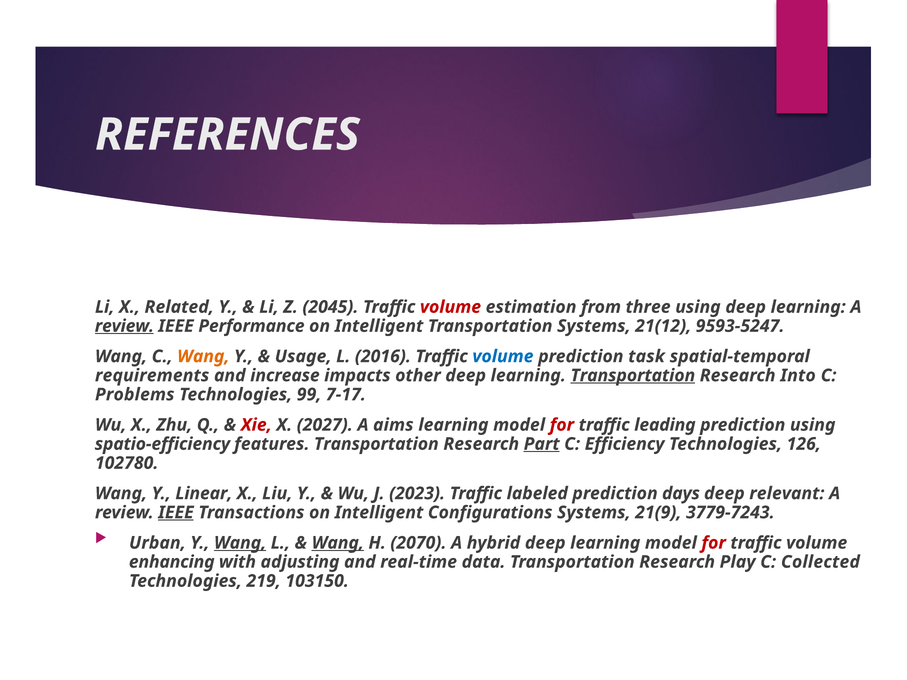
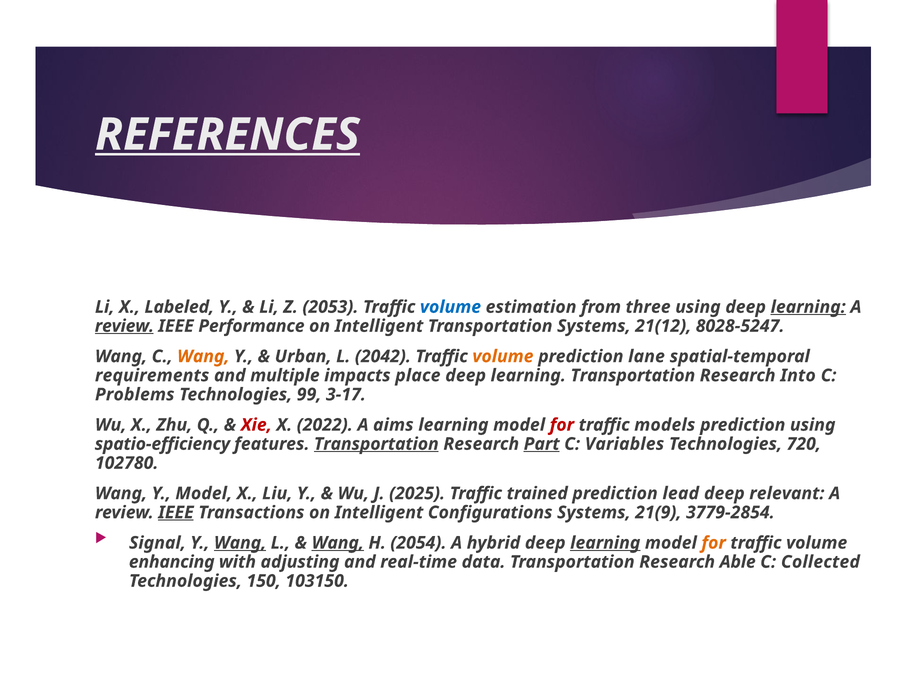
REFERENCES underline: none -> present
Related: Related -> Labeled
2045: 2045 -> 2053
volume at (451, 307) colour: red -> blue
learning at (808, 307) underline: none -> present
9593-5247: 9593-5247 -> 8028-5247
Usage: Usage -> Urban
2016: 2016 -> 2042
volume at (503, 357) colour: blue -> orange
task: task -> lane
increase: increase -> multiple
other: other -> place
Transportation at (633, 376) underline: present -> none
7-17: 7-17 -> 3-17
2027: 2027 -> 2022
leading: leading -> models
Transportation at (376, 444) underline: none -> present
Efficiency: Efficiency -> Variables
126: 126 -> 720
Y Linear: Linear -> Model
2023: 2023 -> 2025
labeled: labeled -> trained
days: days -> lead
3779-7243: 3779-7243 -> 3779-2854
Urban: Urban -> Signal
2070: 2070 -> 2054
learning at (605, 543) underline: none -> present
for at (714, 543) colour: red -> orange
Play: Play -> Able
219: 219 -> 150
